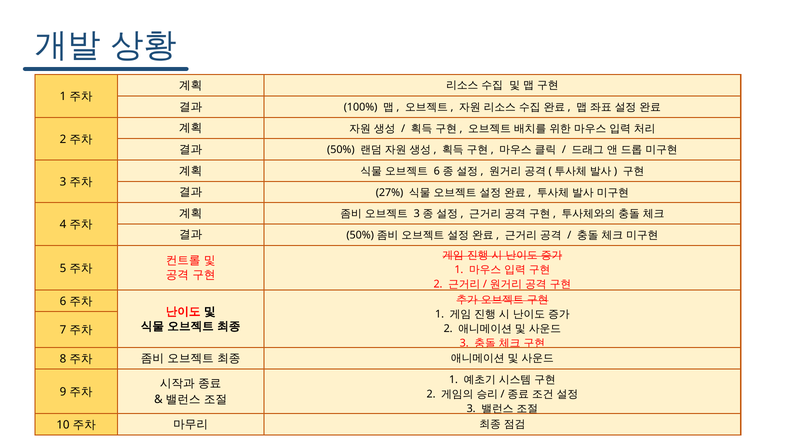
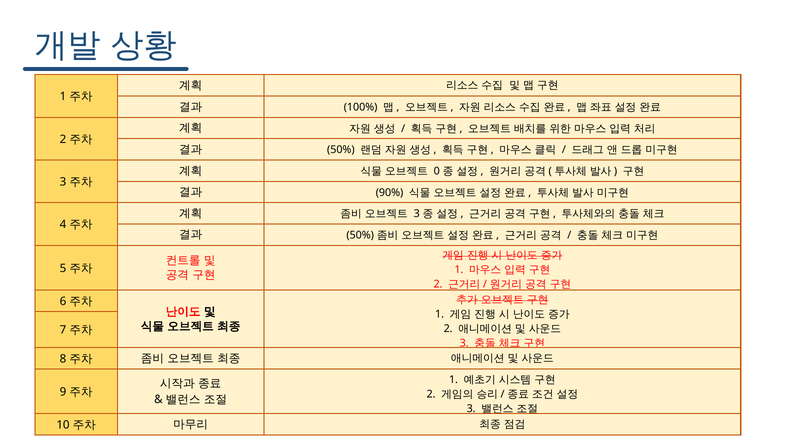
6 at (437, 171): 6 -> 0
27%: 27% -> 90%
